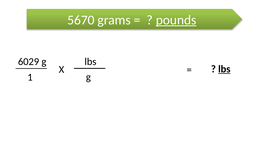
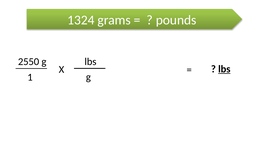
5670: 5670 -> 1324
pounds underline: present -> none
6029: 6029 -> 2550
